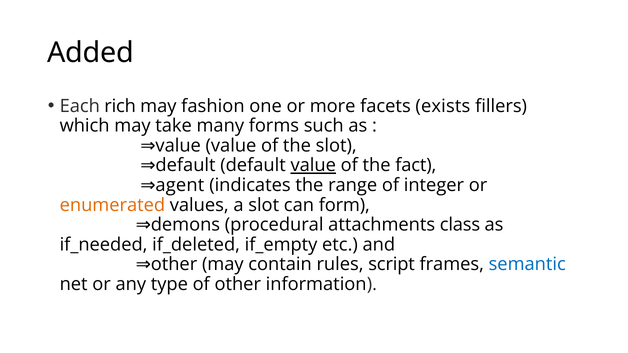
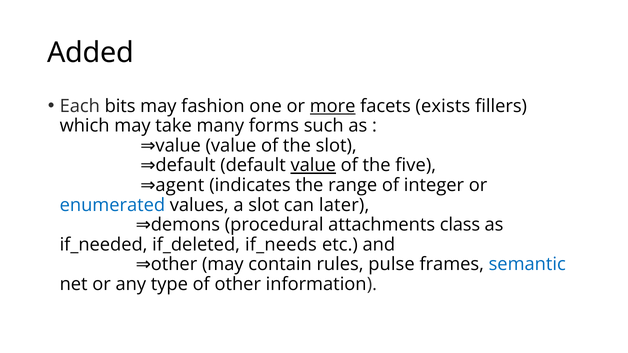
rich: rich -> bits
more underline: none -> present
fact: fact -> five
enumerated colour: orange -> blue
form: form -> later
if_empty: if_empty -> if_needs
script: script -> pulse
